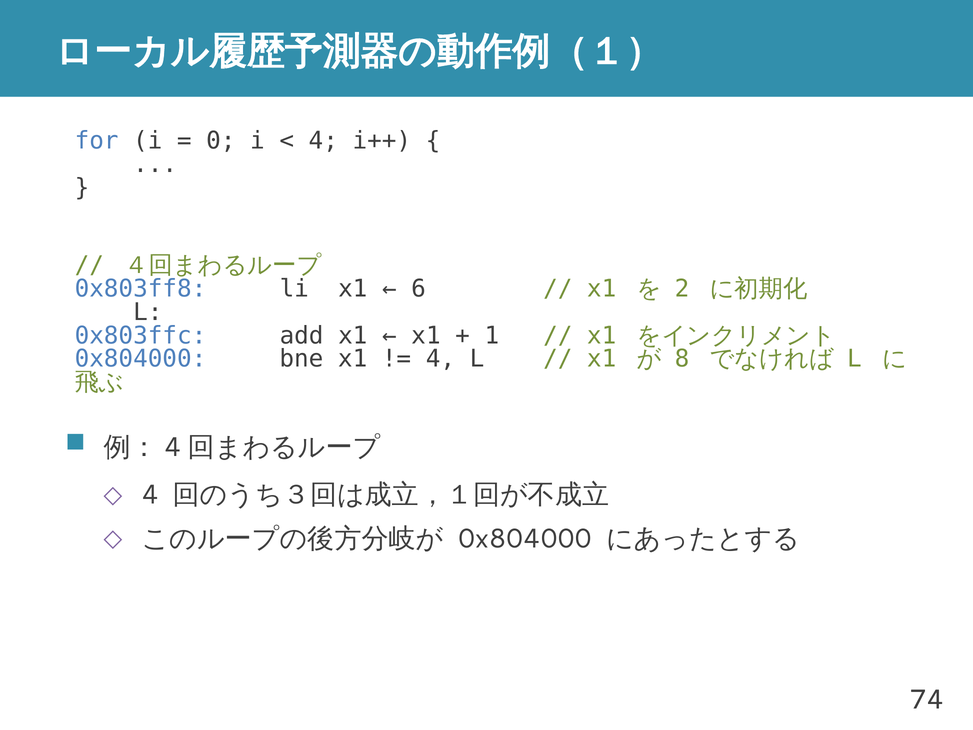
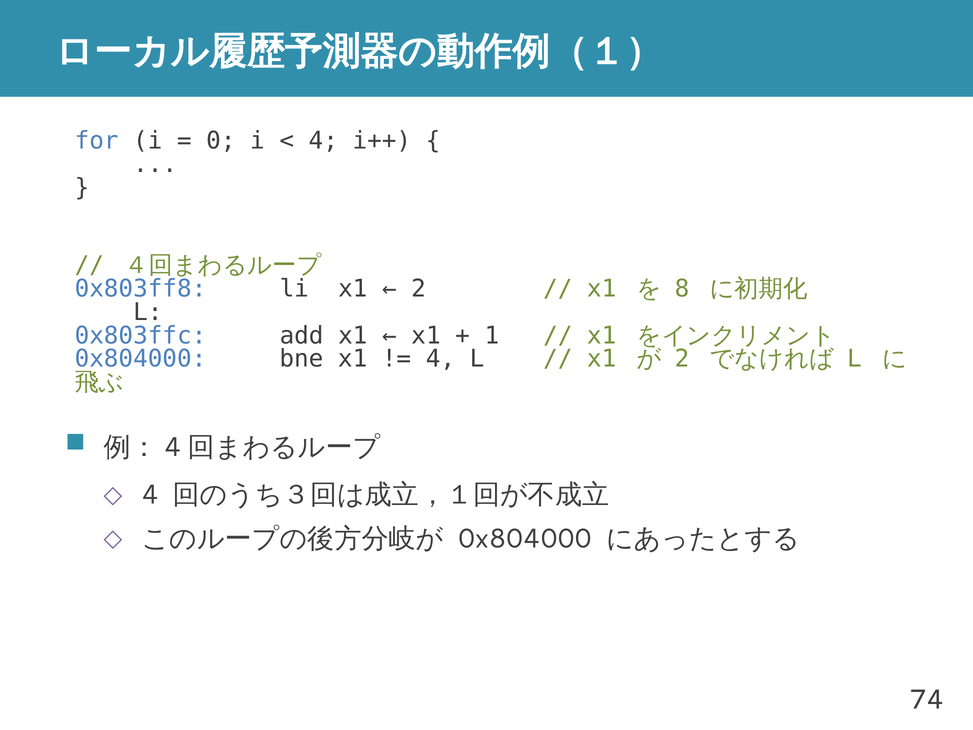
6 at (419, 289): 6 -> 2
2: 2 -> 8
8 at (682, 359): 8 -> 2
